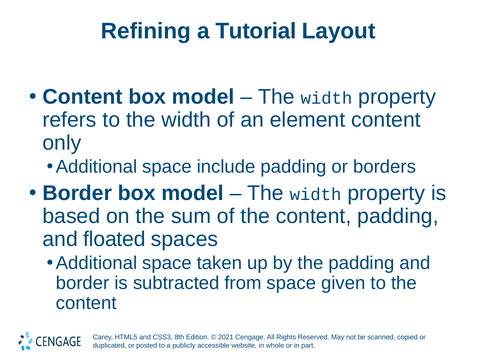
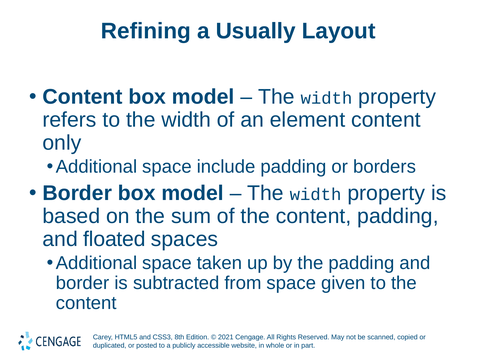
Tutorial: Tutorial -> Usually
